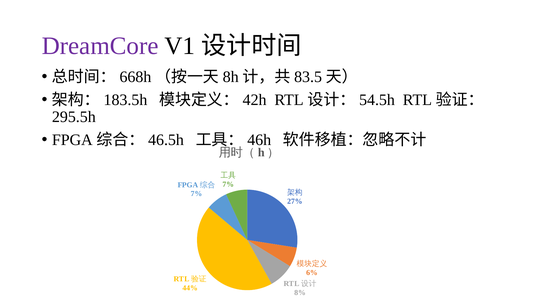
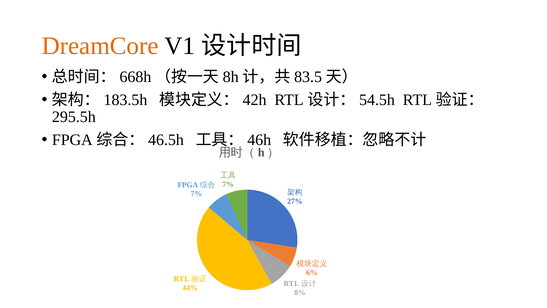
DreamCore colour: purple -> orange
